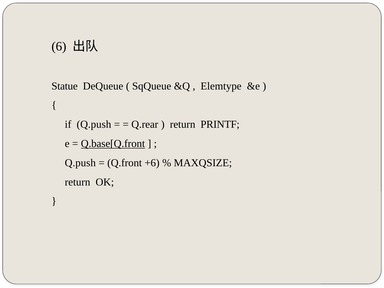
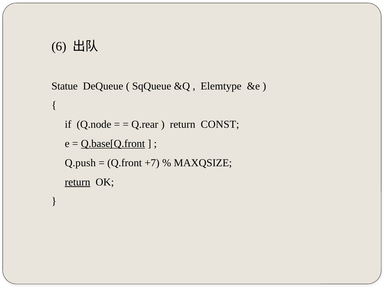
if Q.push: Q.push -> Q.node
PRINTF: PRINTF -> CONST
+6: +6 -> +7
return at (78, 182) underline: none -> present
